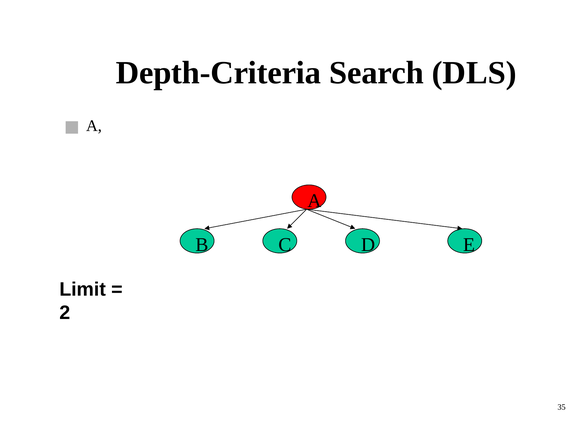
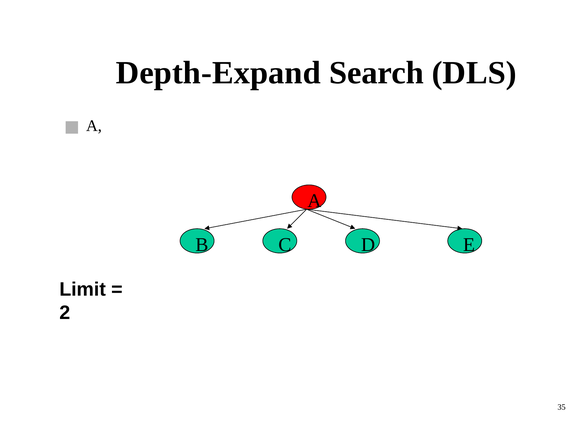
Depth-Criteria: Depth-Criteria -> Depth-Expand
